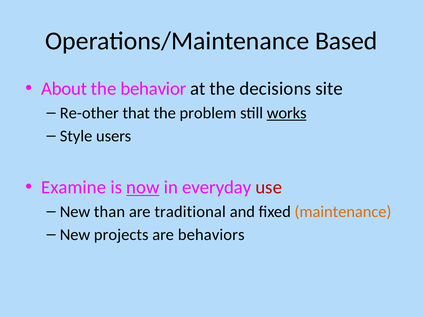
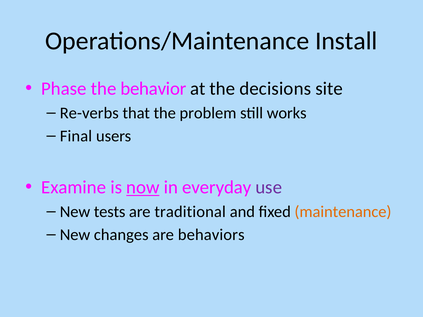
Based: Based -> Install
About: About -> Phase
Re-other: Re-other -> Re-verbs
works underline: present -> none
Style: Style -> Final
use colour: red -> purple
than: than -> tests
projects: projects -> changes
